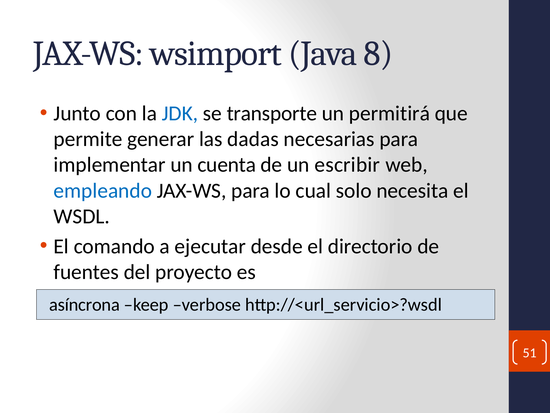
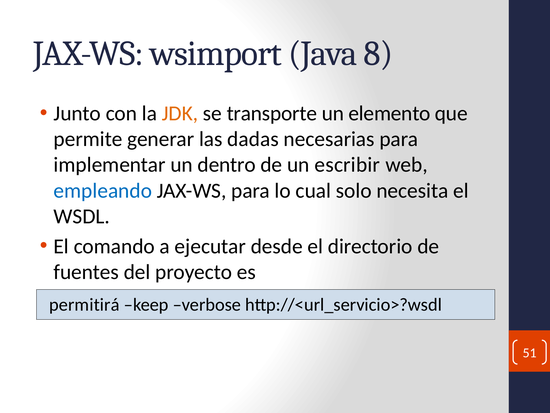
JDK colour: blue -> orange
permitirá: permitirá -> elemento
cuenta: cuenta -> dentro
asíncrona: asíncrona -> permitirá
